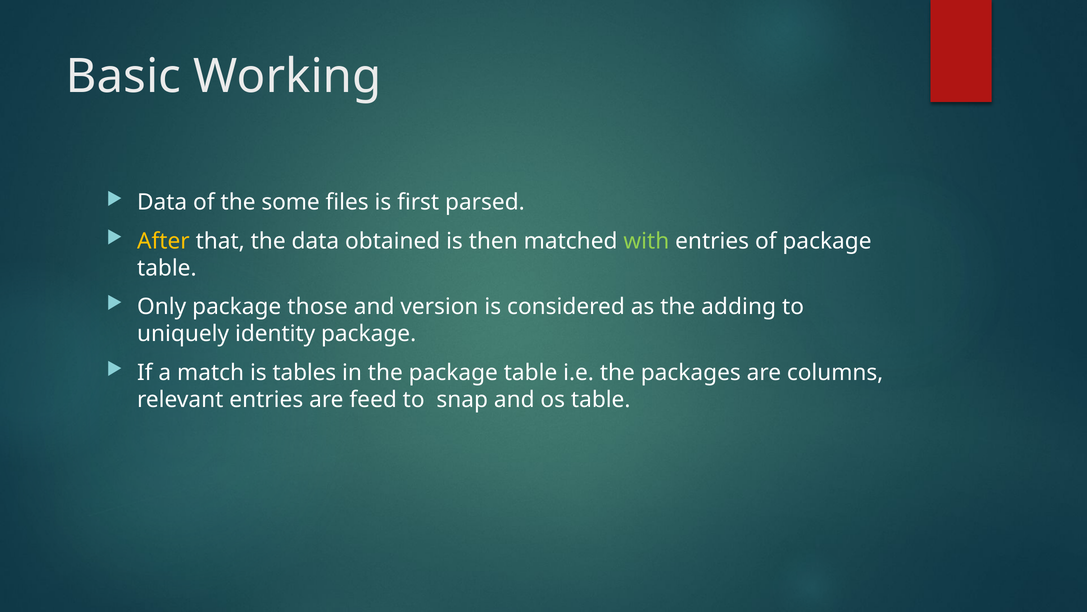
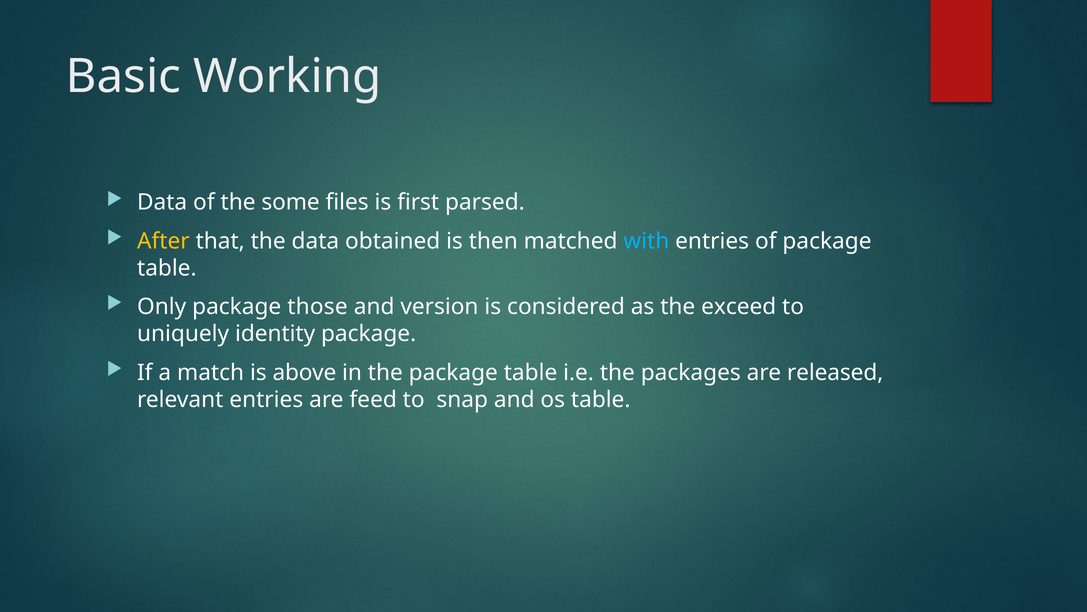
with colour: light green -> light blue
adding: adding -> exceed
tables: tables -> above
columns: columns -> released
